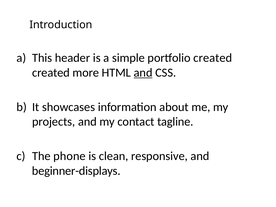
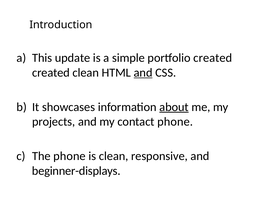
header: header -> update
created more: more -> clean
about underline: none -> present
contact tagline: tagline -> phone
